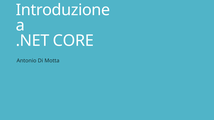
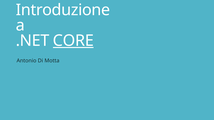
CORE underline: none -> present
